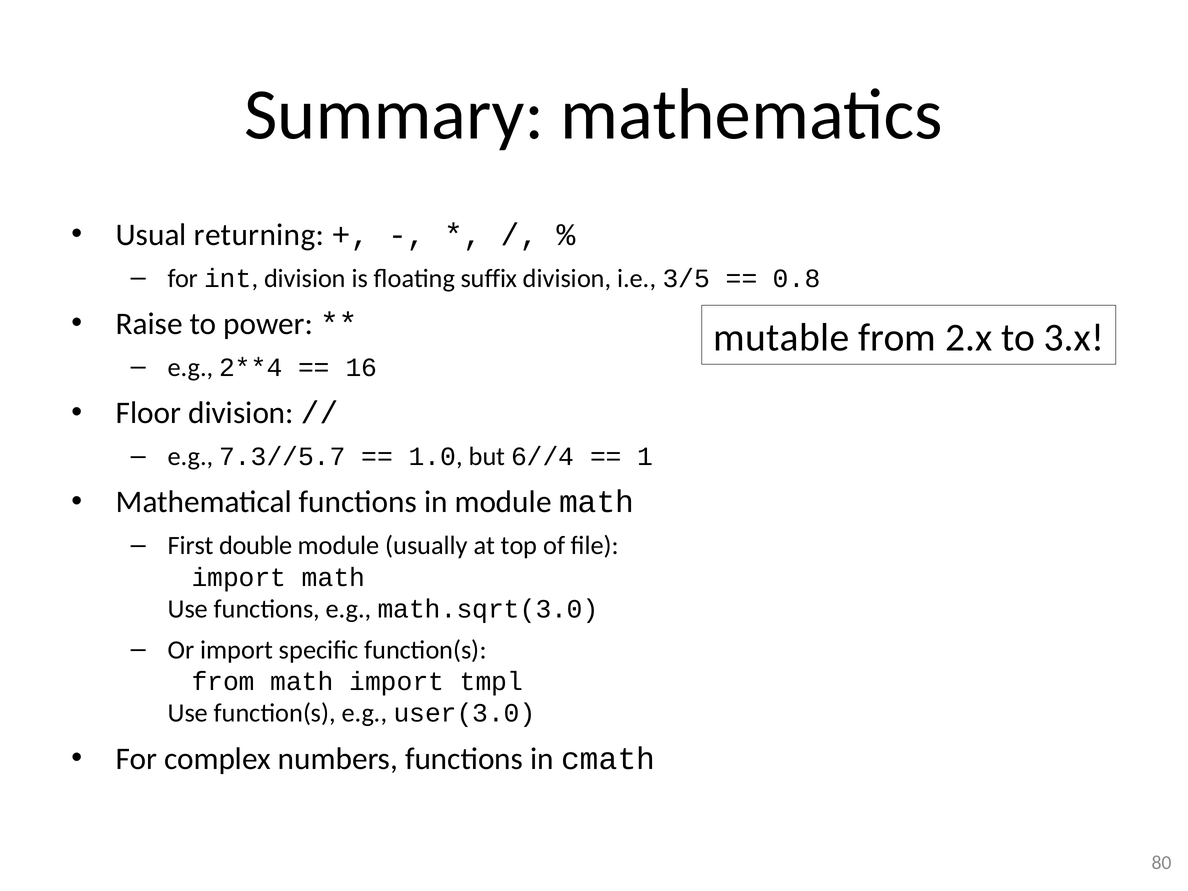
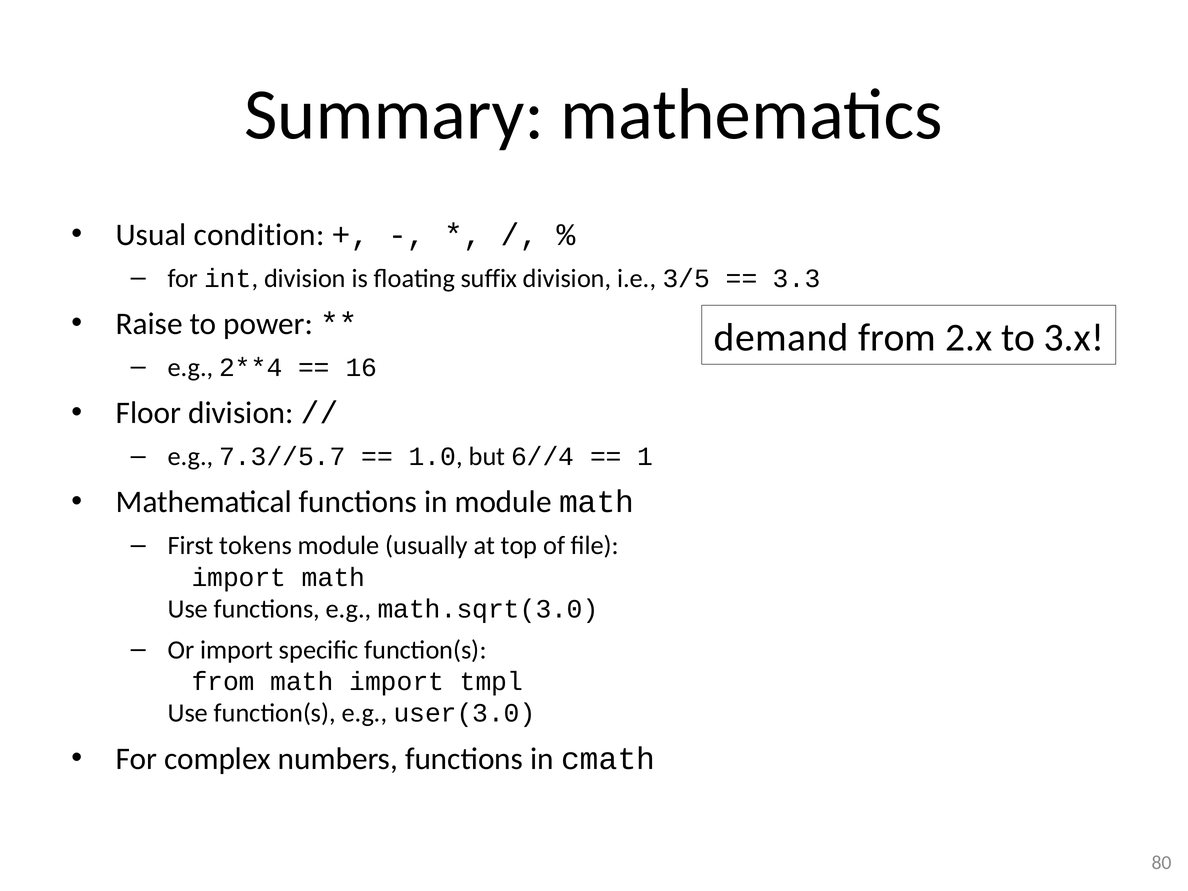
returning: returning -> condition
0.8: 0.8 -> 3.3
mutable: mutable -> demand
double: double -> tokens
